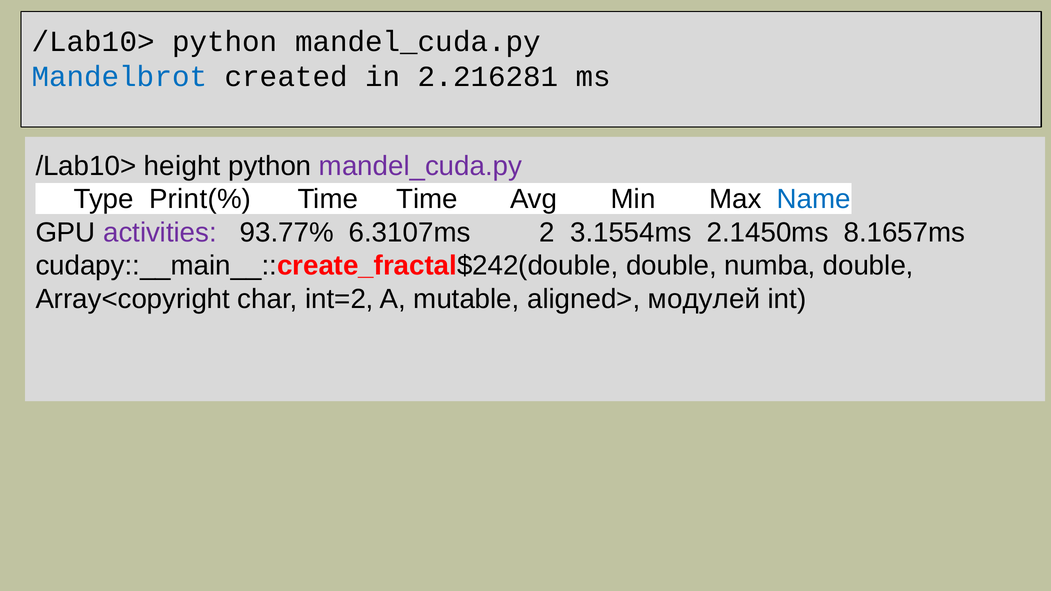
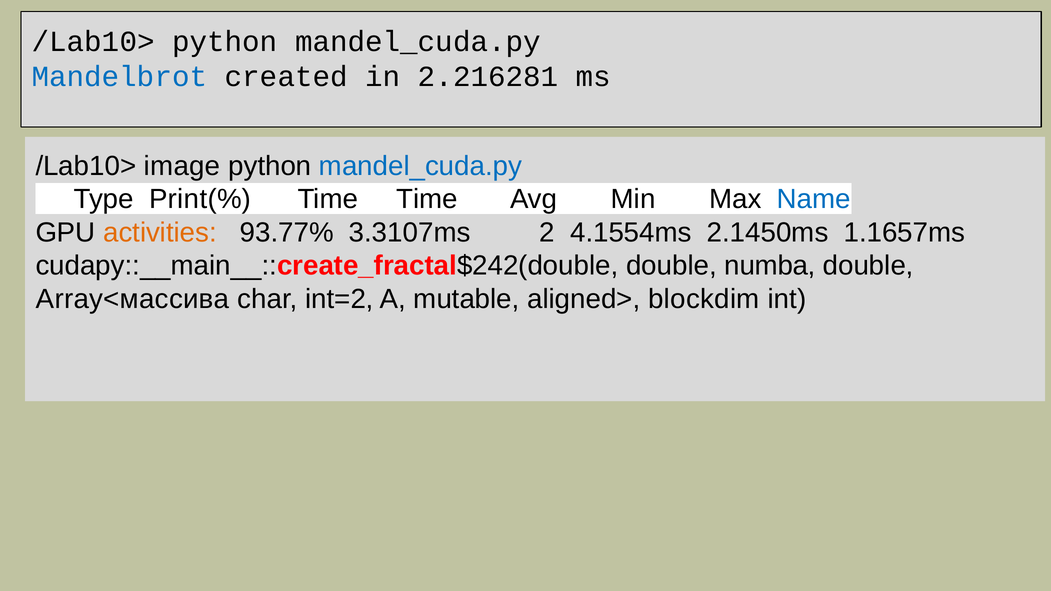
height: height -> image
mandel_cuda.py at (421, 166) colour: purple -> blue
activities colour: purple -> orange
6.3107ms: 6.3107ms -> 3.3107ms
3.1554ms: 3.1554ms -> 4.1554ms
8.1657ms: 8.1657ms -> 1.1657ms
Array<copyright: Array<copyright -> Array<массива
модулей: модулей -> blockdim
